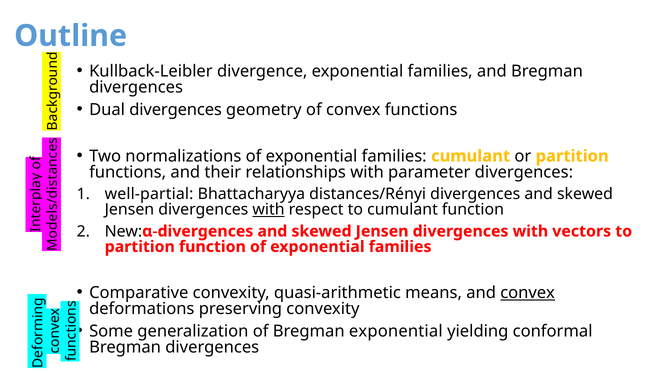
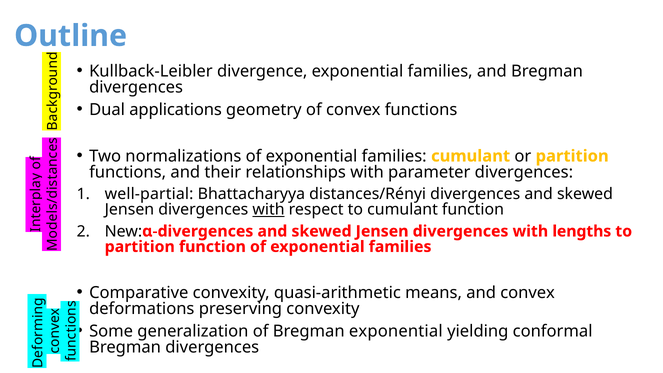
Dual divergences: divergences -> applications
vectors: vectors -> lengths
convex at (528, 293) underline: present -> none
